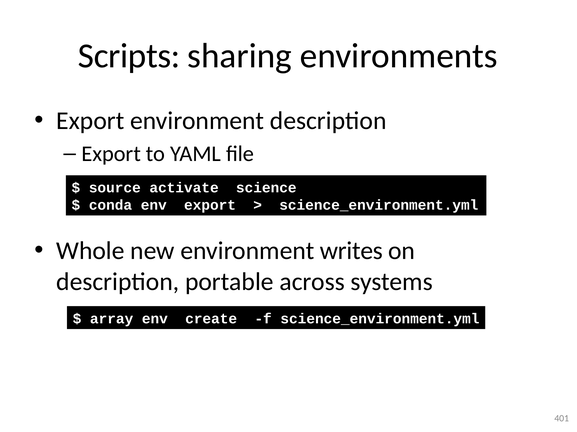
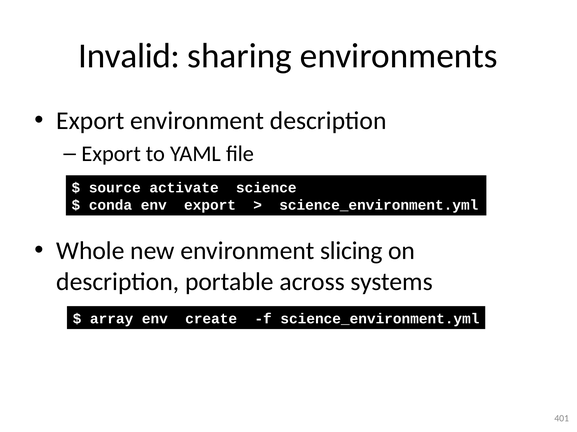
Scripts: Scripts -> Invalid
writes: writes -> slicing
